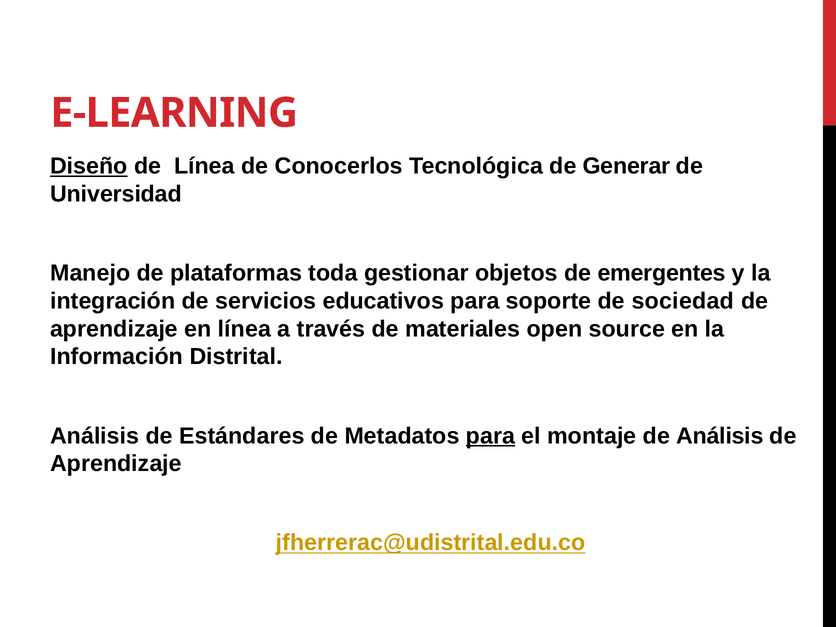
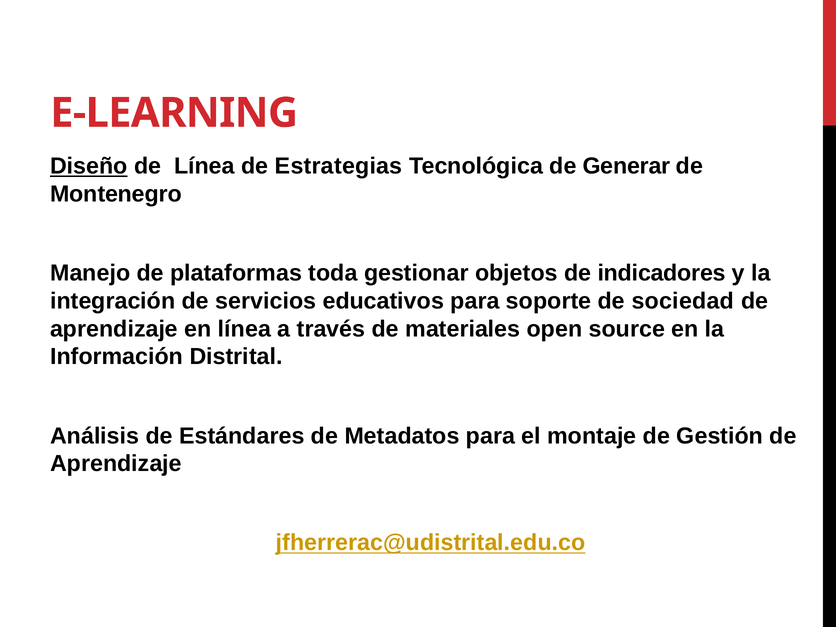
Conocerlos: Conocerlos -> Estrategias
Universidad: Universidad -> Montenegro
emergentes: emergentes -> indicadores
para at (491, 436) underline: present -> none
de Análisis: Análisis -> Gestión
